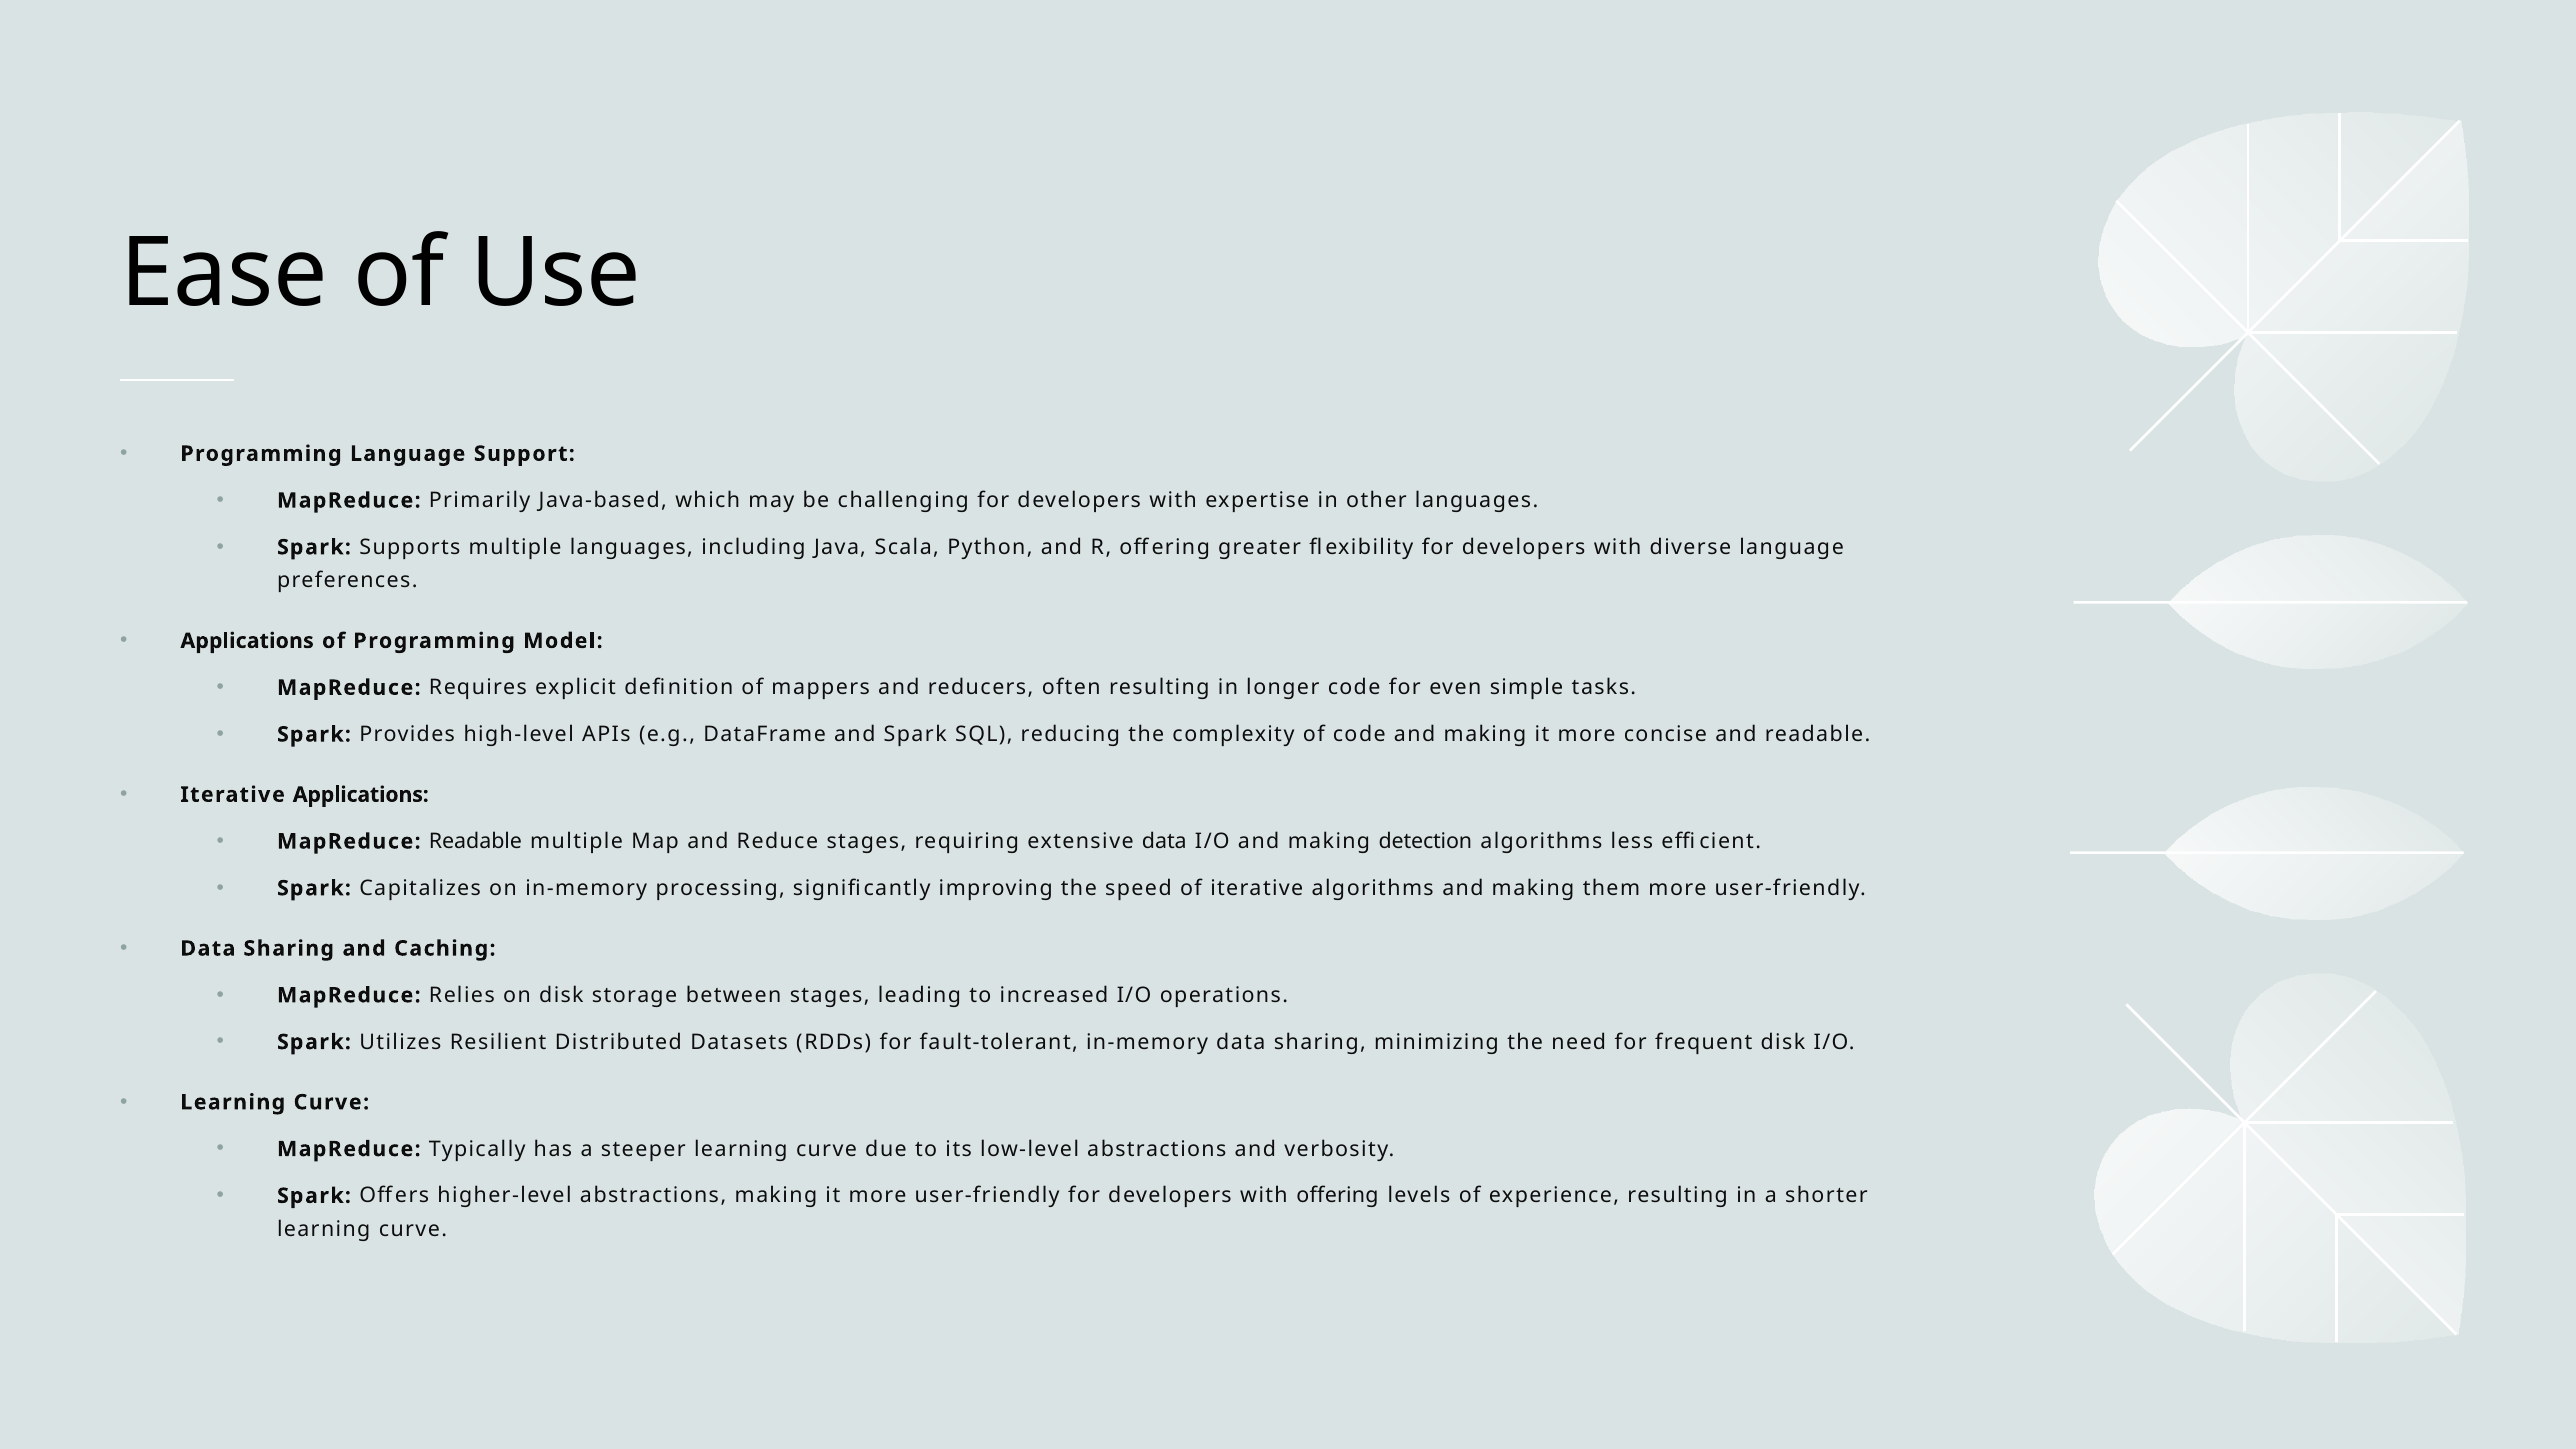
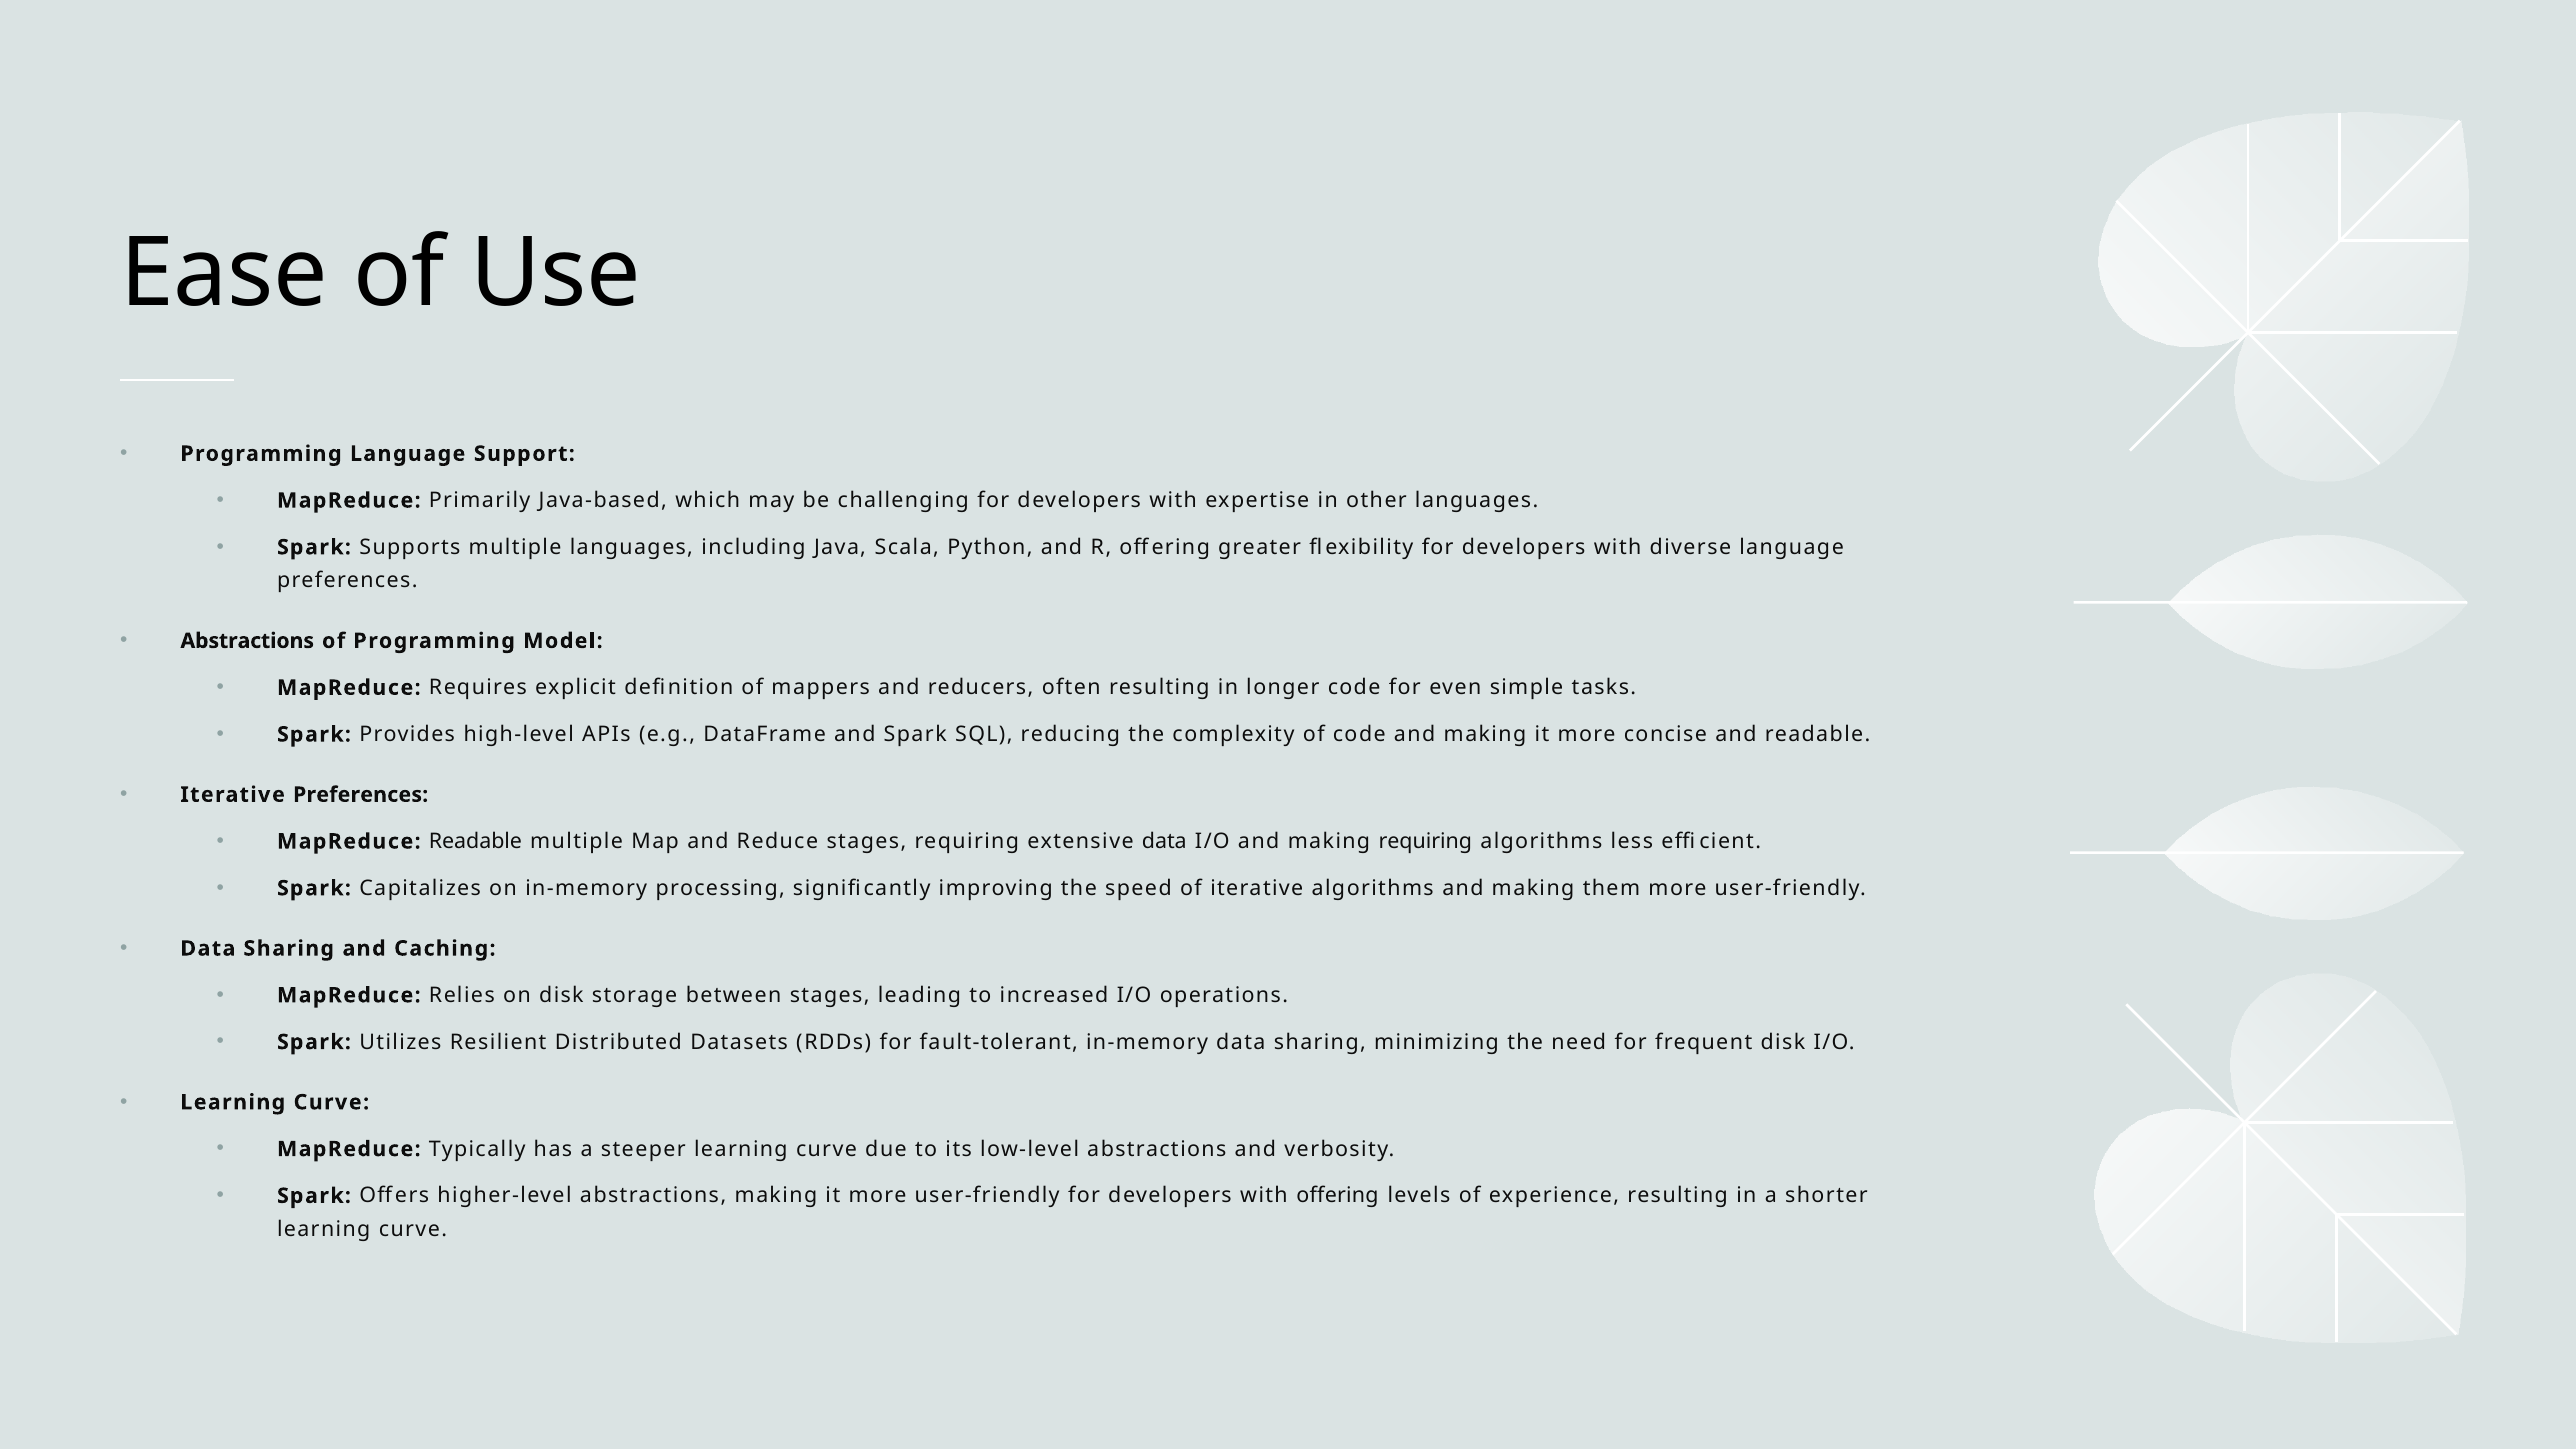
Applications at (247, 641): Applications -> Abstractions
Iterative Applications: Applications -> Preferences
making detection: detection -> requiring
